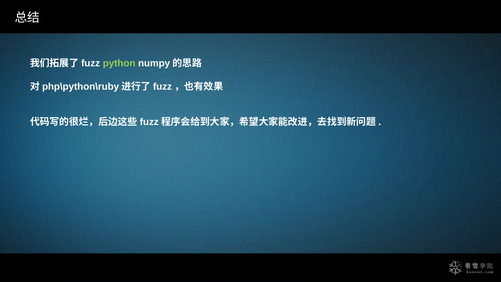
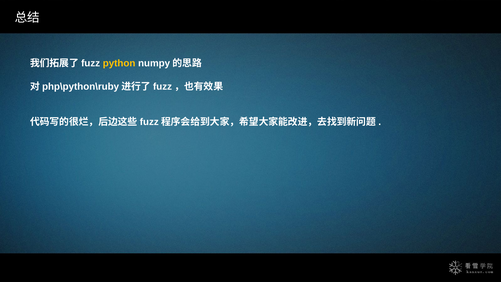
python colour: light green -> yellow
